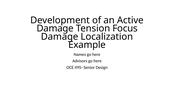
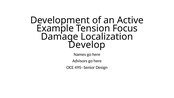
Damage at (55, 28): Damage -> Example
Example: Example -> Develop
